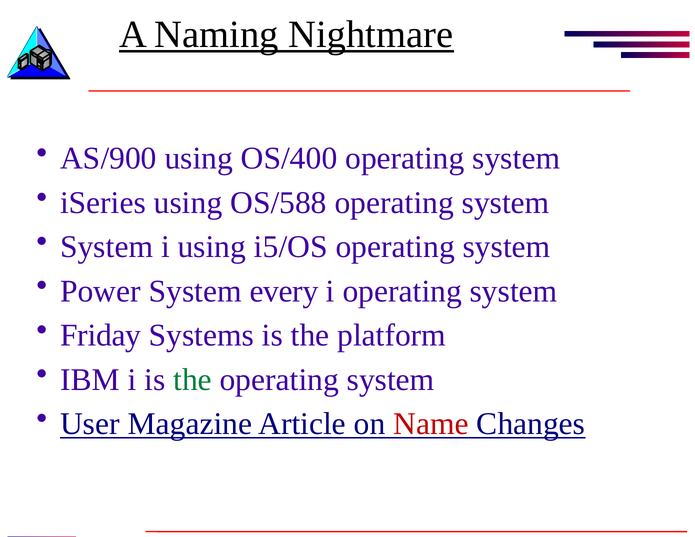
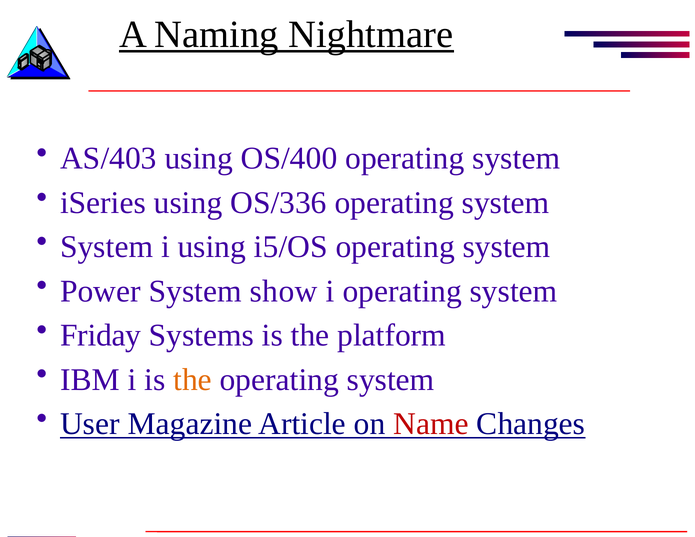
AS/900: AS/900 -> AS/403
OS/588: OS/588 -> OS/336
every: every -> show
the at (193, 380) colour: green -> orange
